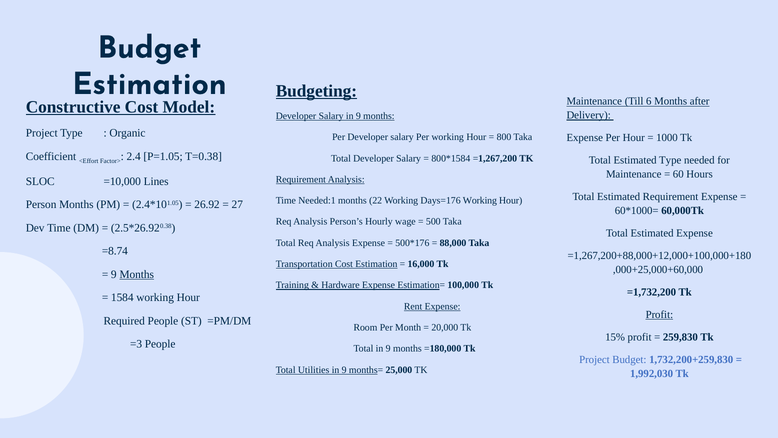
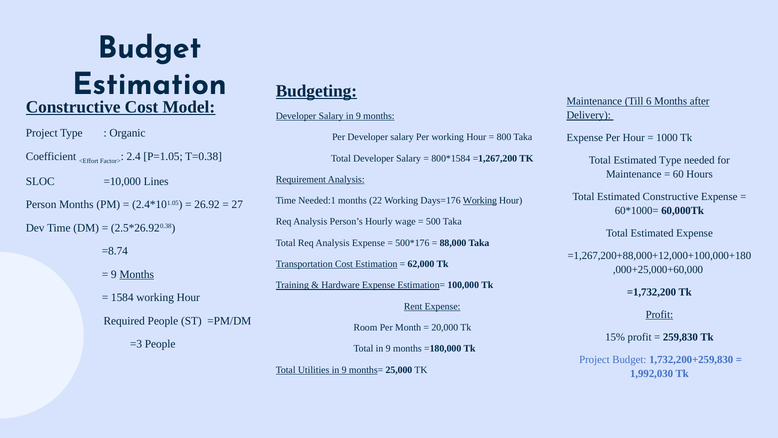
Estimated Requirement: Requirement -> Constructive
Working at (480, 200) underline: none -> present
16,000: 16,000 -> 62,000
